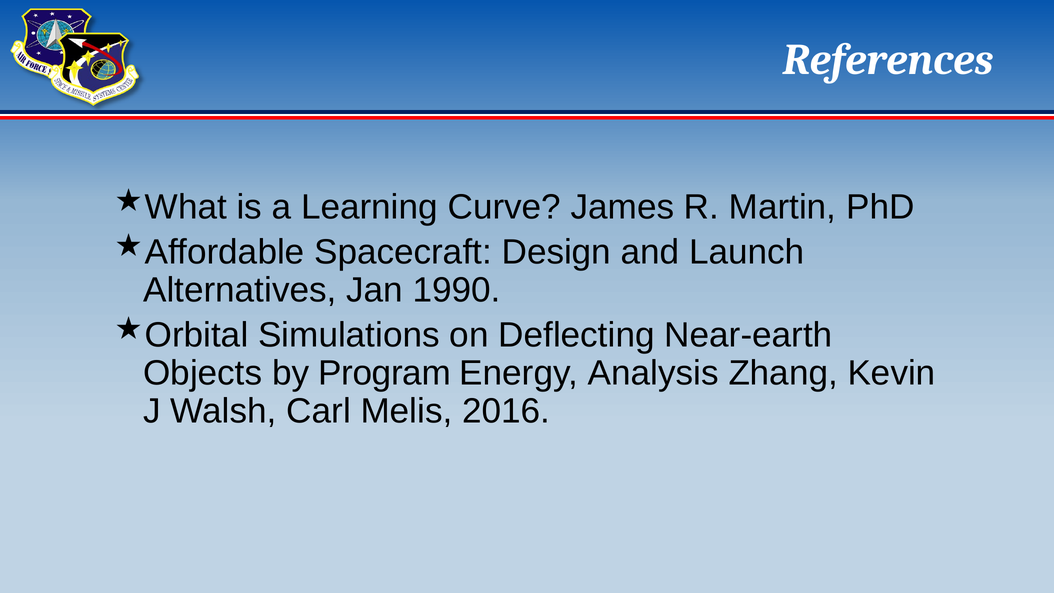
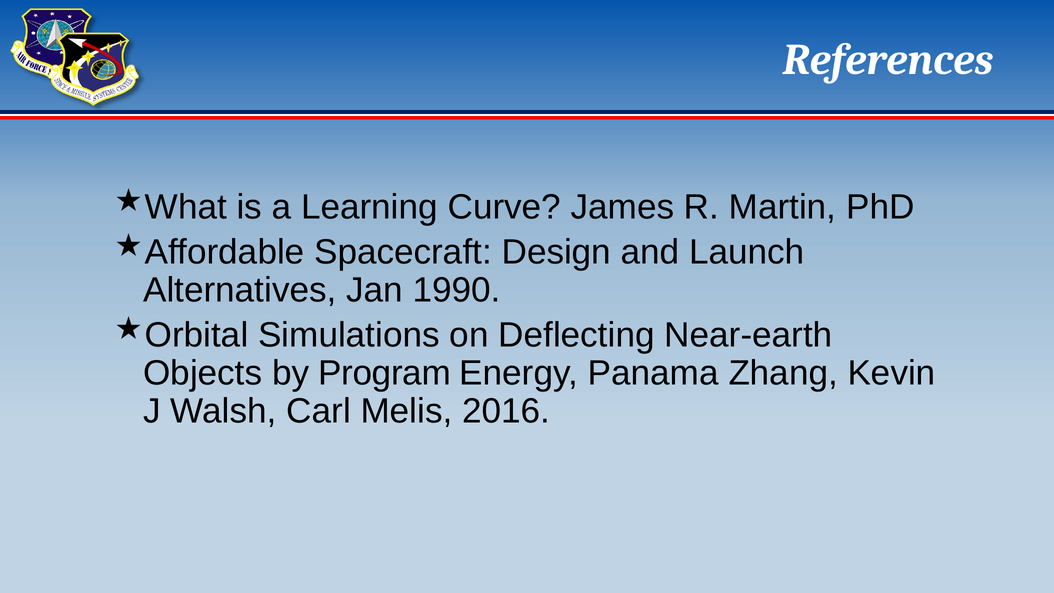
Analysis: Analysis -> Panama
